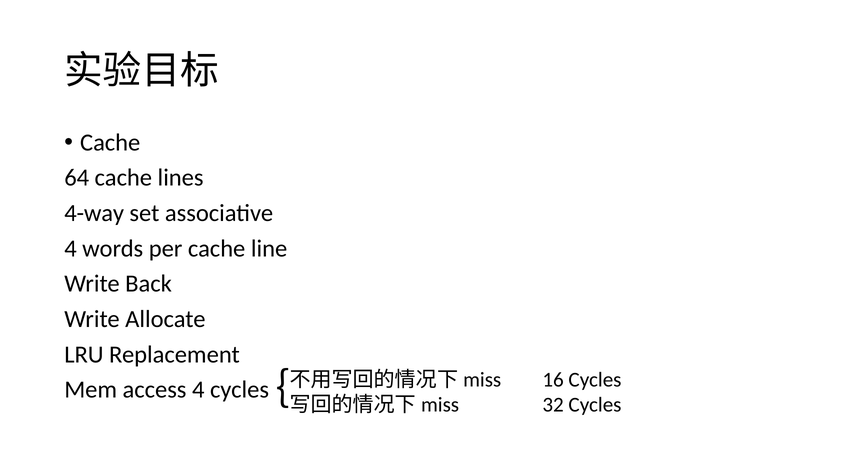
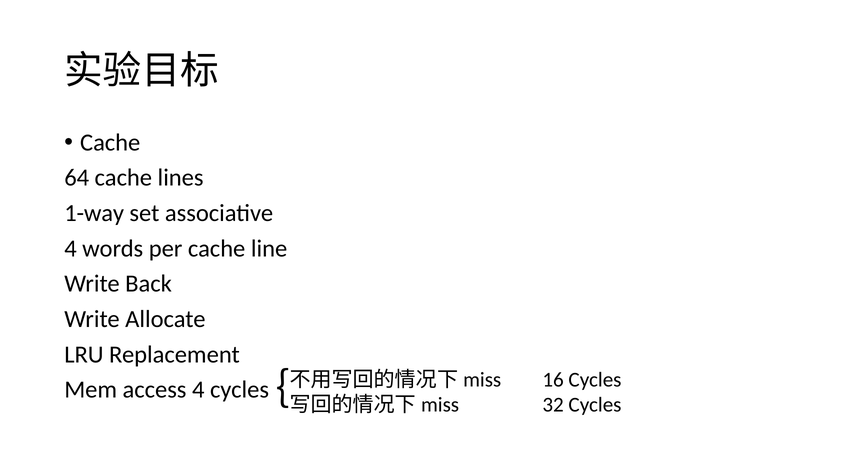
4-way: 4-way -> 1-way
